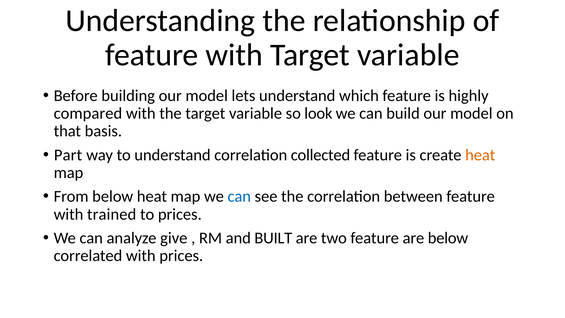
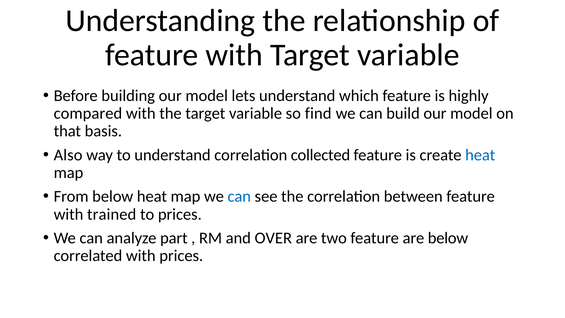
look: look -> find
Part: Part -> Also
heat at (480, 155) colour: orange -> blue
give: give -> part
BUILT: BUILT -> OVER
